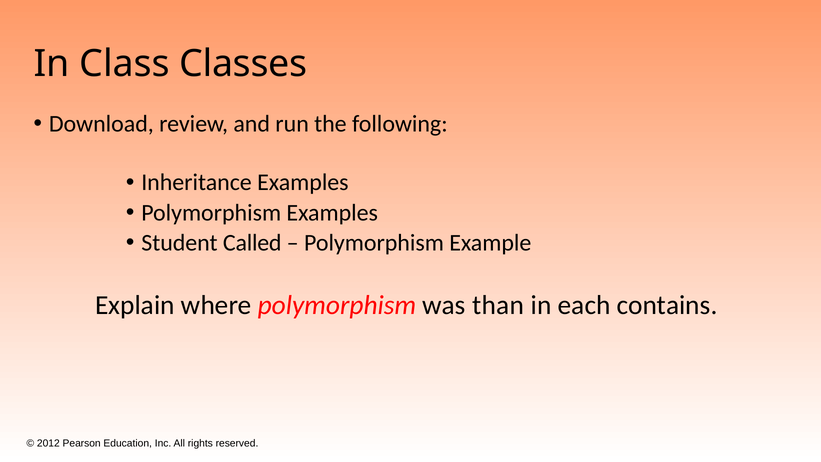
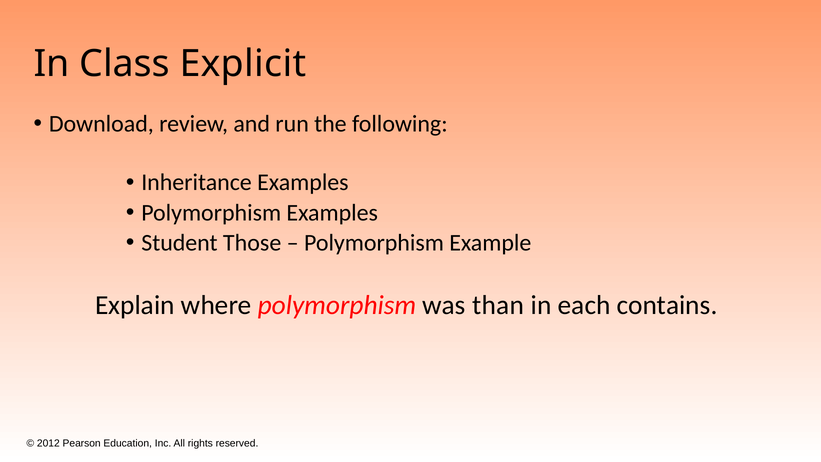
Classes: Classes -> Explicit
Called: Called -> Those
